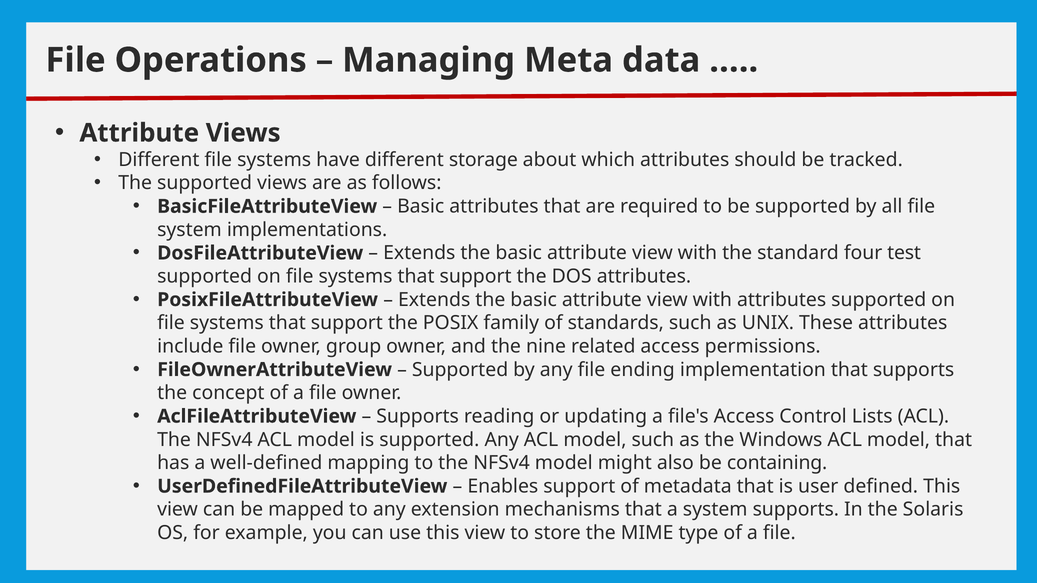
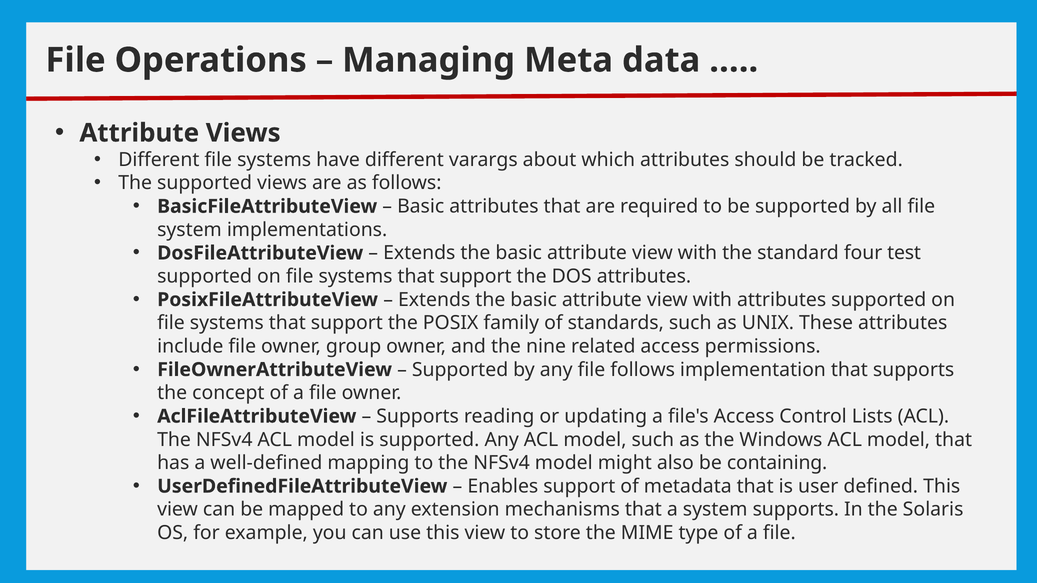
storage: storage -> varargs
file ending: ending -> follows
